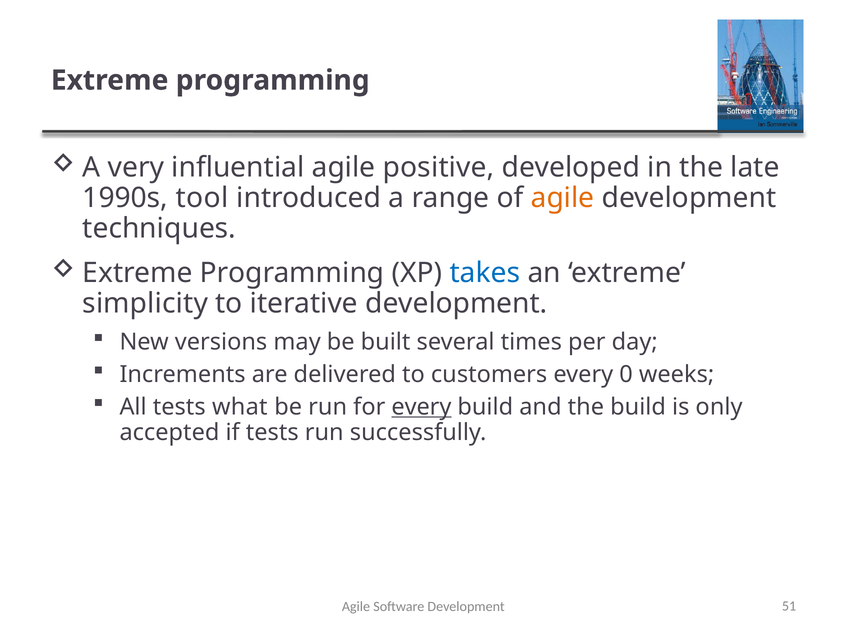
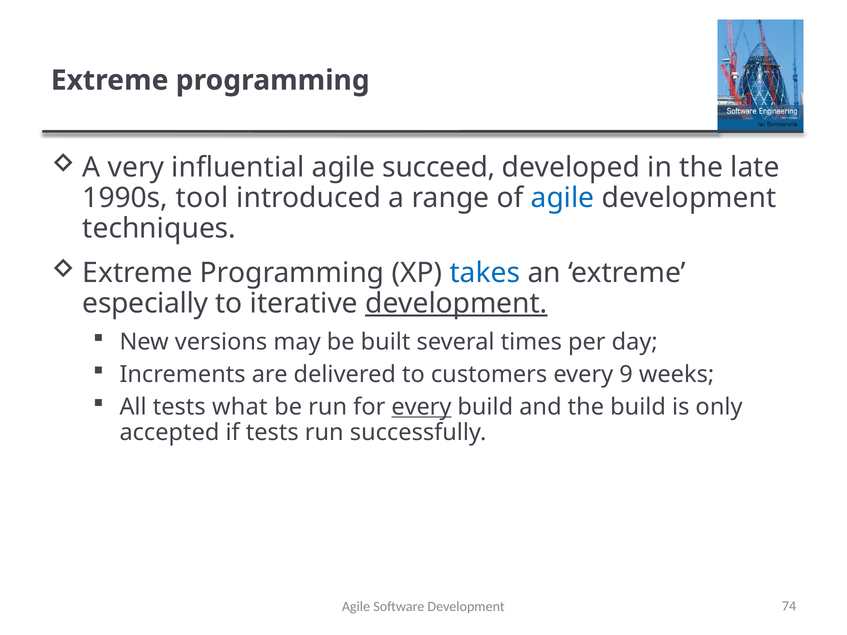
positive: positive -> succeed
agile at (563, 198) colour: orange -> blue
simplicity: simplicity -> especially
development at (456, 304) underline: none -> present
0: 0 -> 9
51: 51 -> 74
